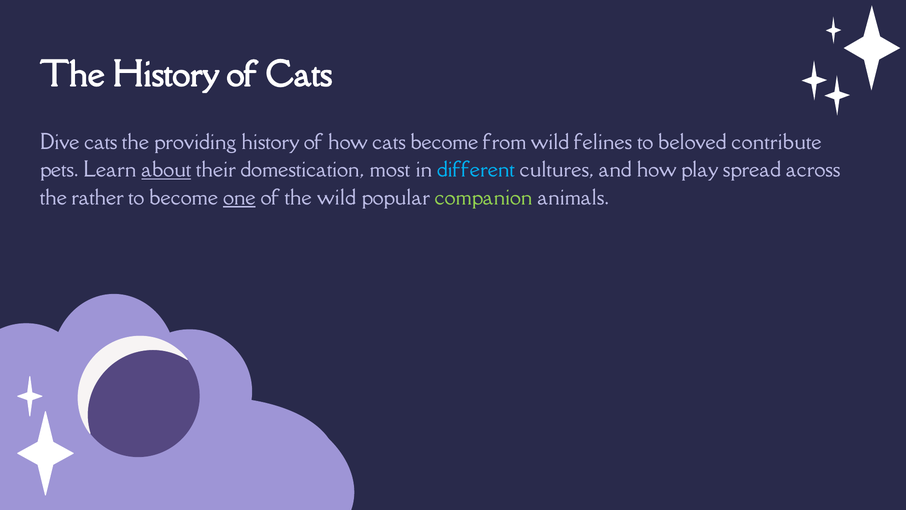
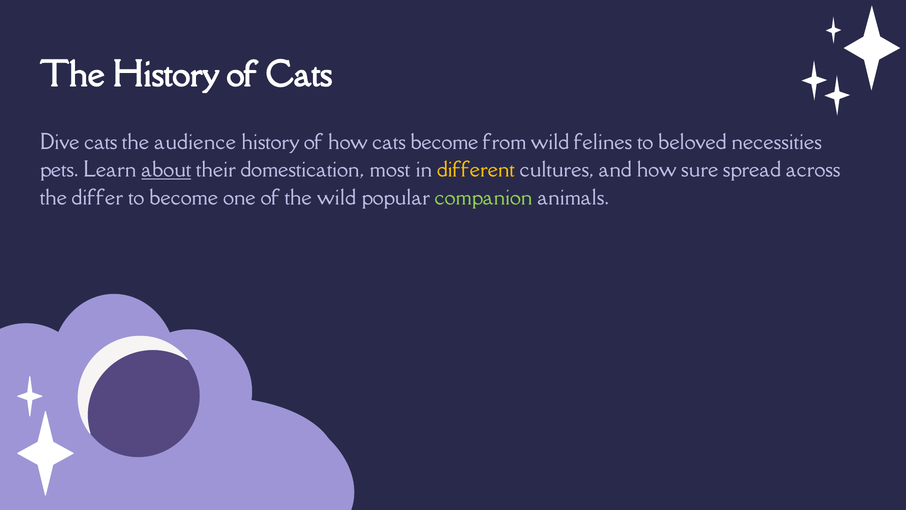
providing: providing -> audience
contribute: contribute -> necessities
different colour: light blue -> yellow
play: play -> sure
rather: rather -> differ
one underline: present -> none
